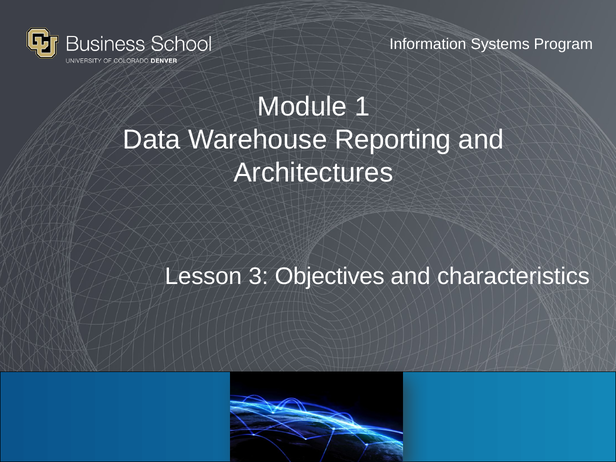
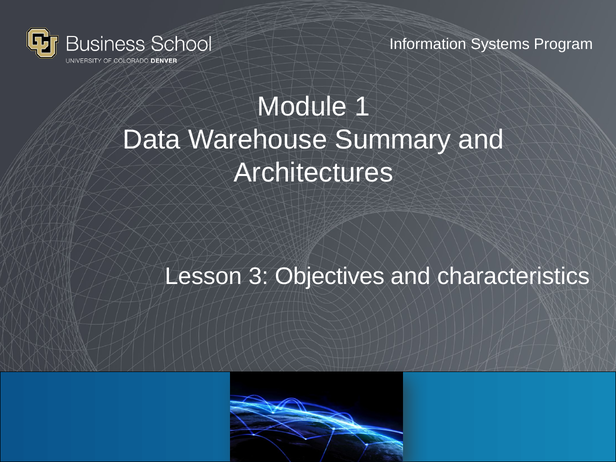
Reporting: Reporting -> Summary
